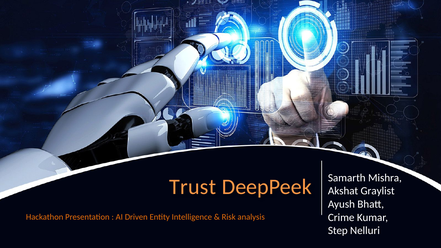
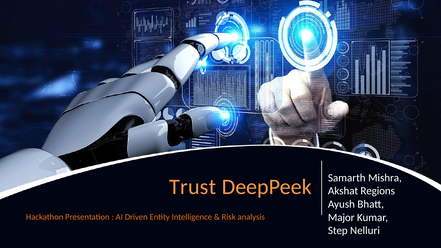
Graylist: Graylist -> Regions
Crime: Crime -> Major
